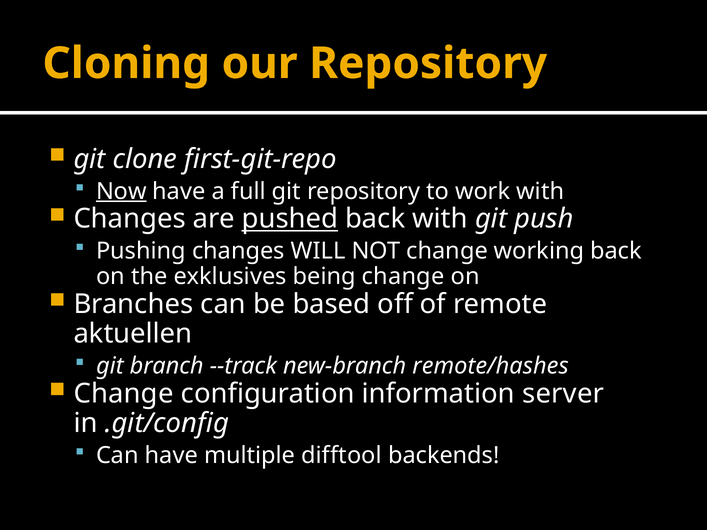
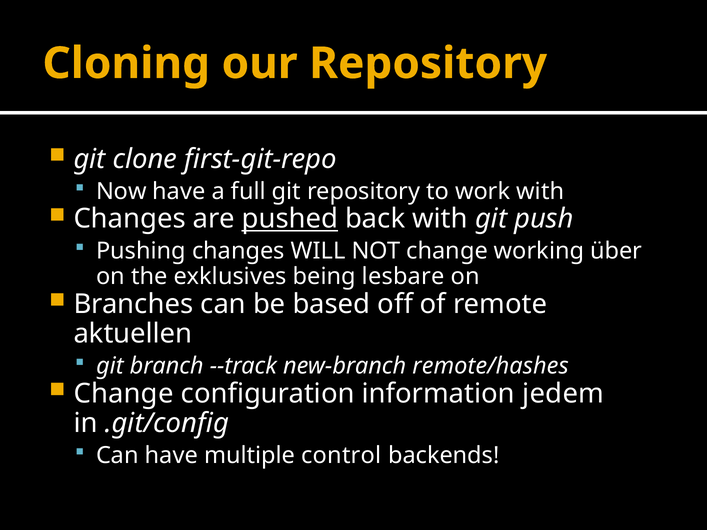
Now underline: present -> none
working back: back -> über
being change: change -> lesbare
server: server -> jedem
difftool: difftool -> control
